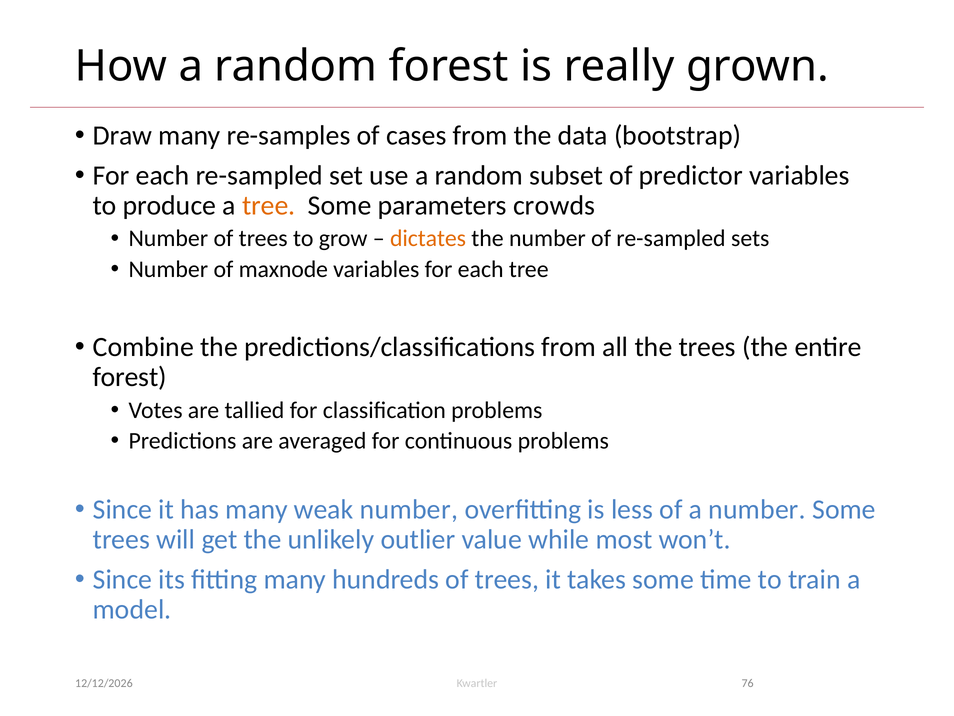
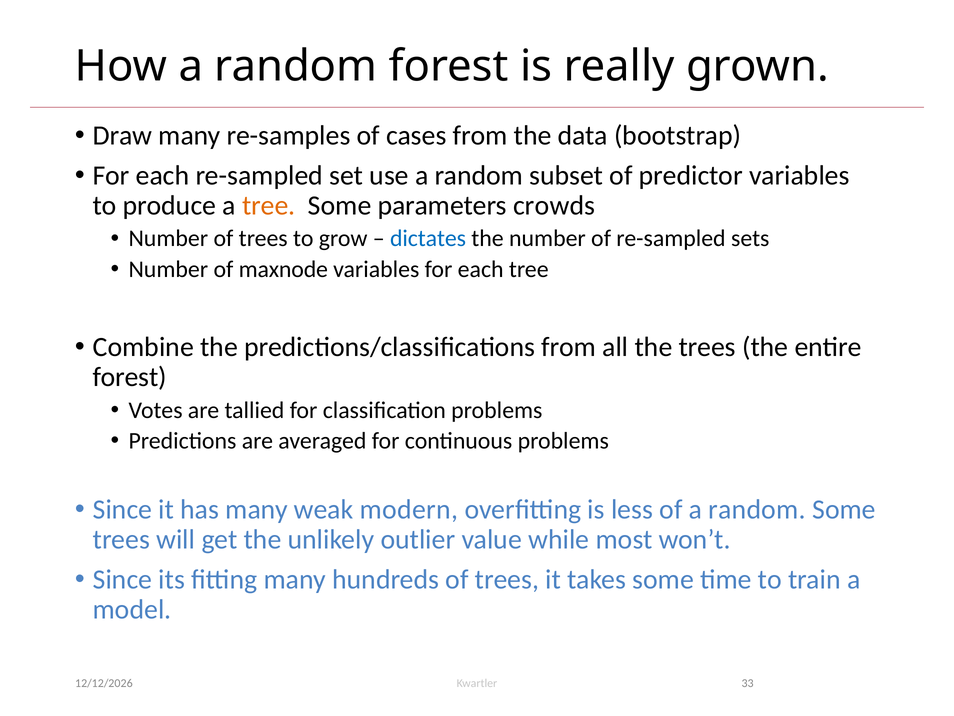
dictates colour: orange -> blue
weak number: number -> modern
of a number: number -> random
76: 76 -> 33
